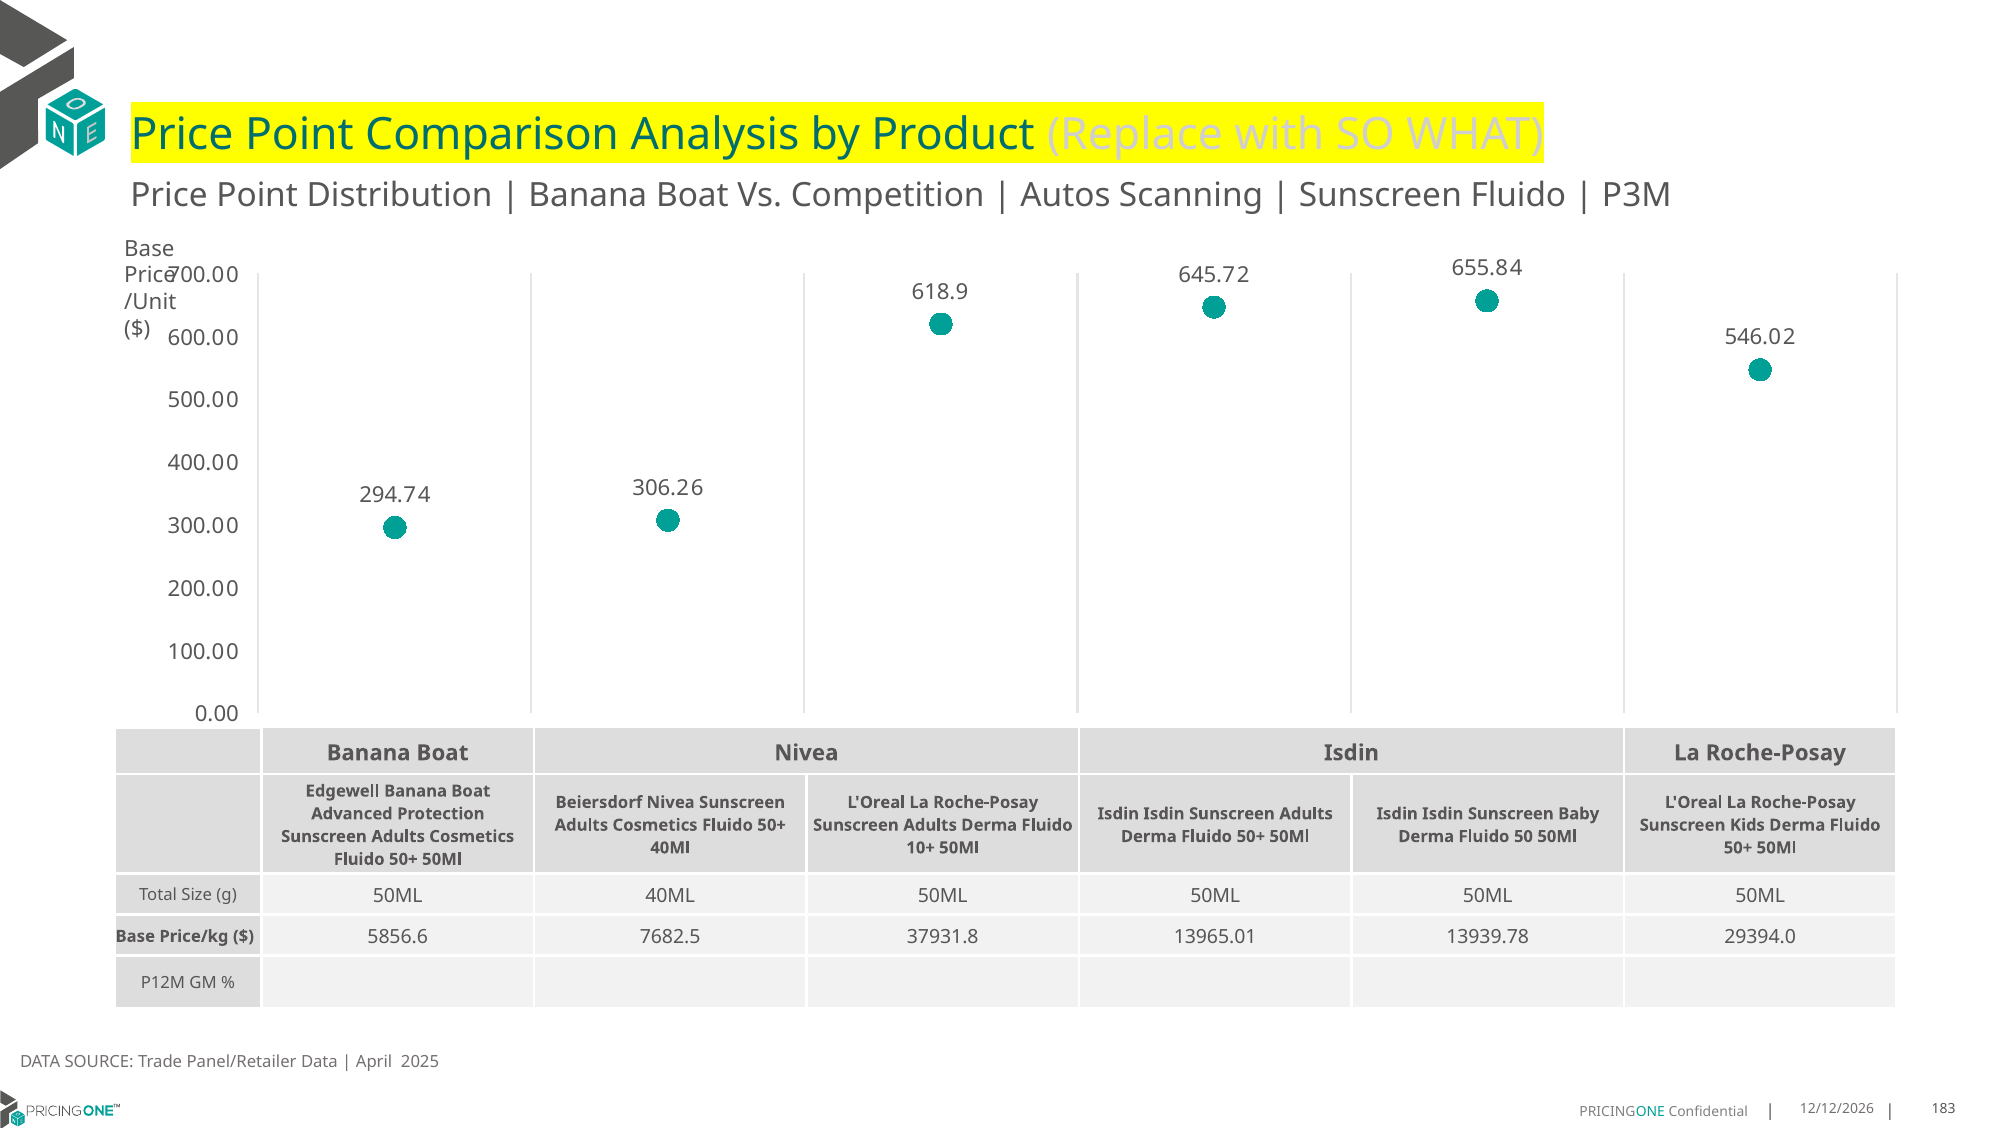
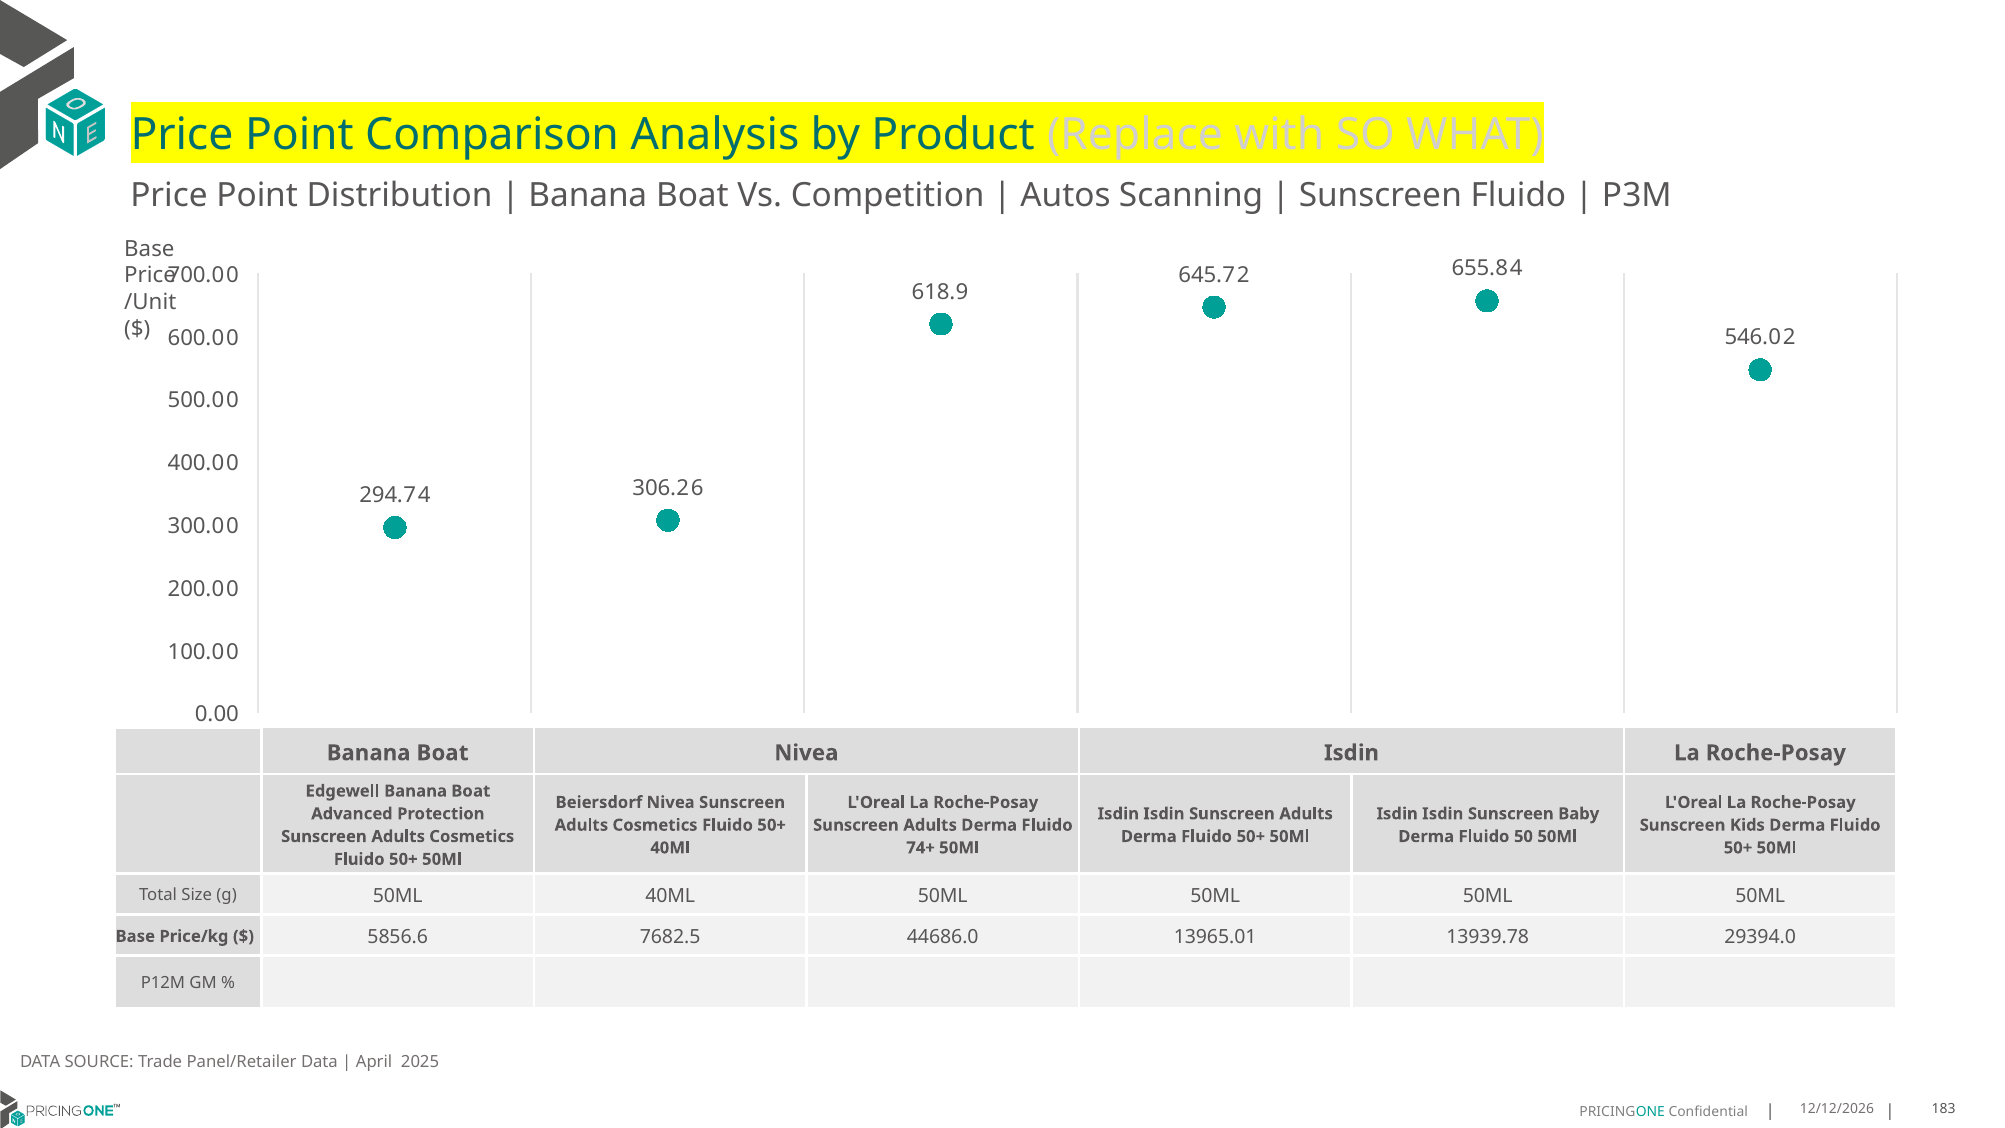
10+: 10+ -> 74+
37931.8: 37931.8 -> 44686.0
